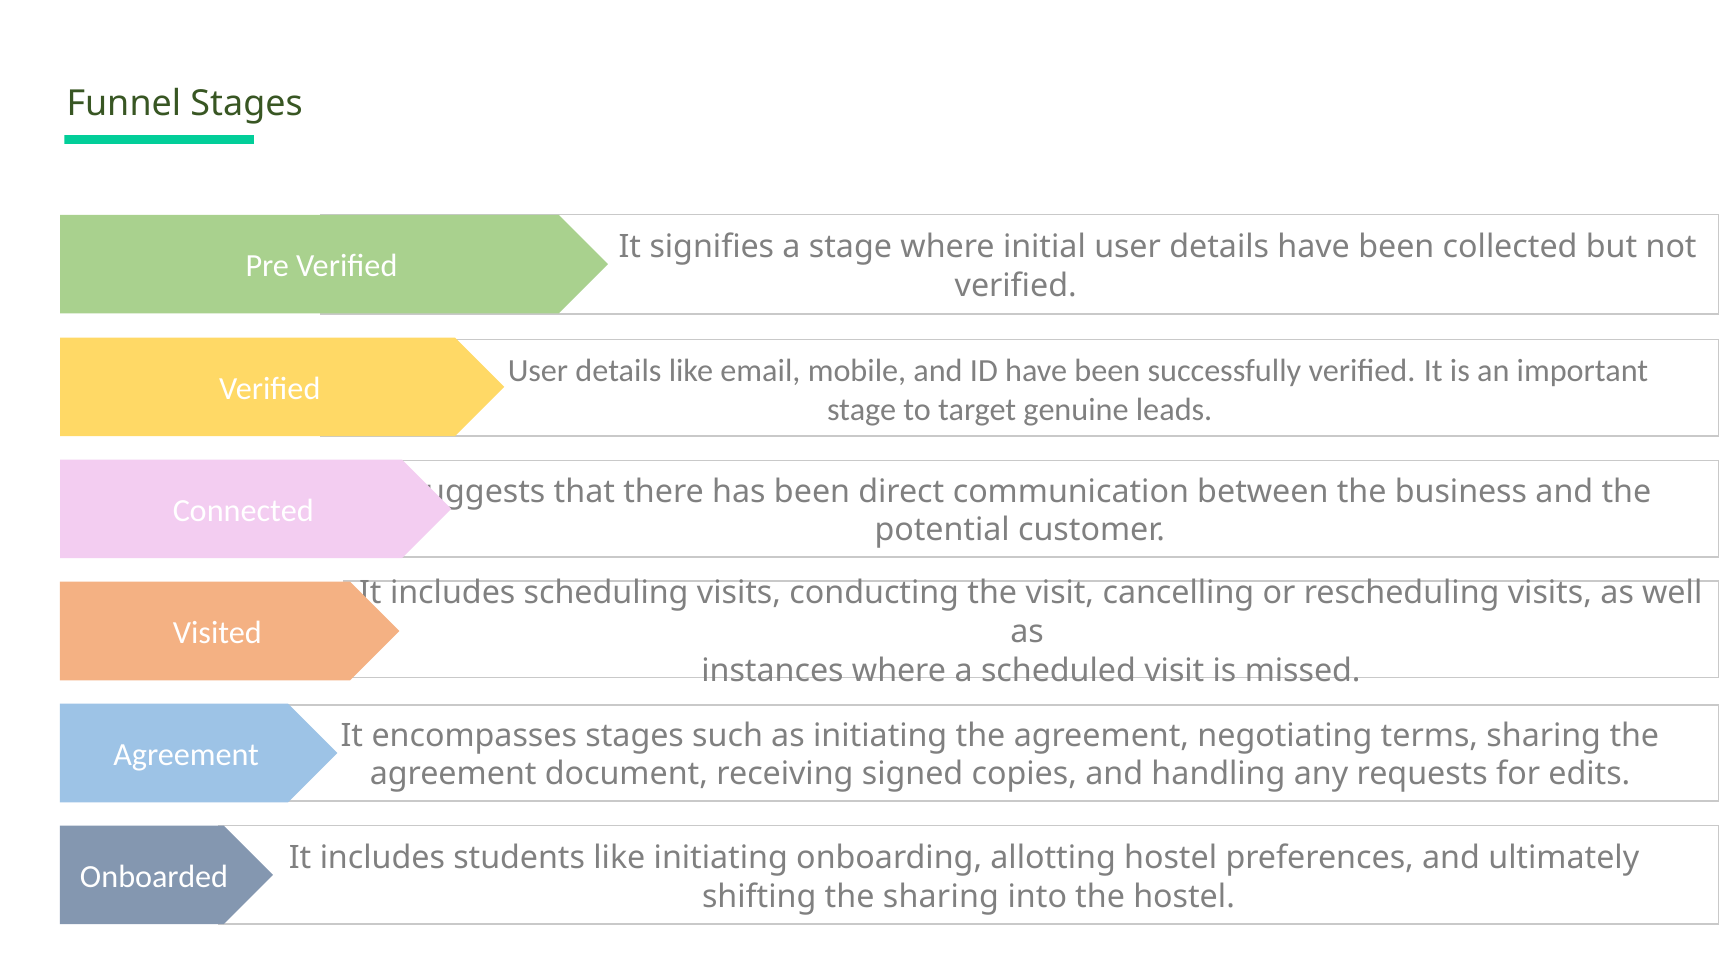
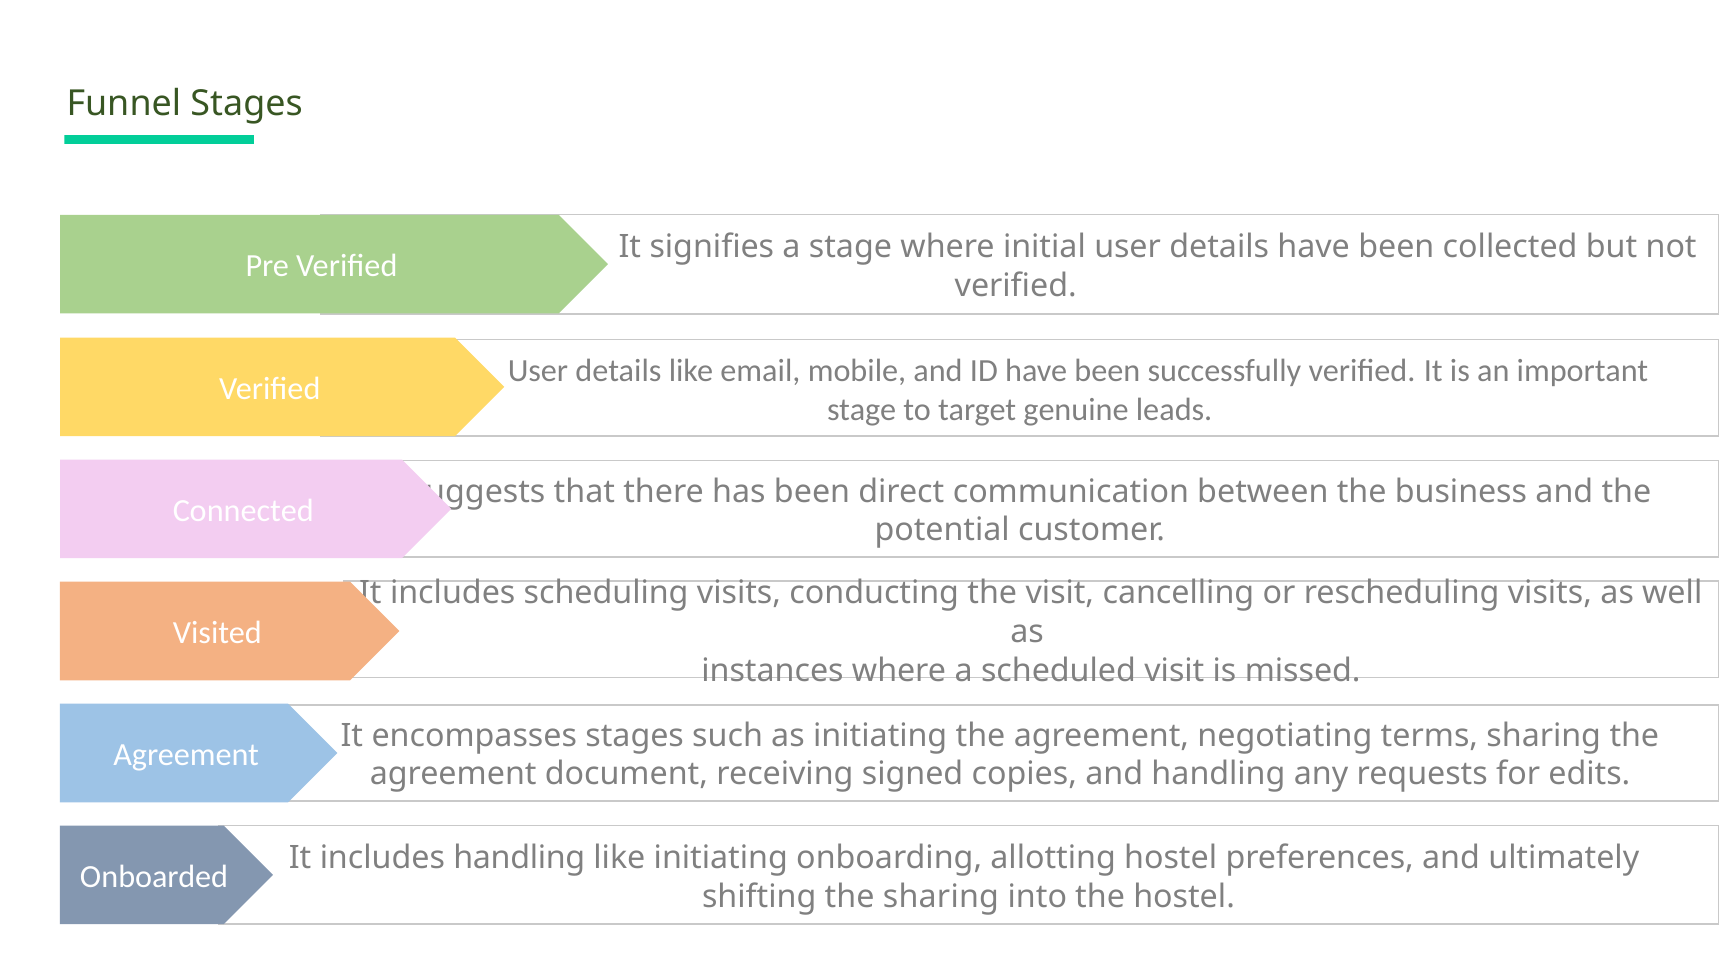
includes students: students -> handling
